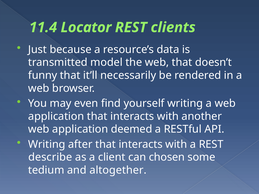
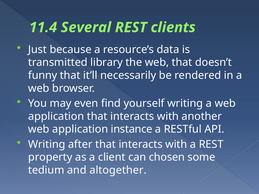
Locator: Locator -> Several
model: model -> library
deemed: deemed -> instance
describe: describe -> property
